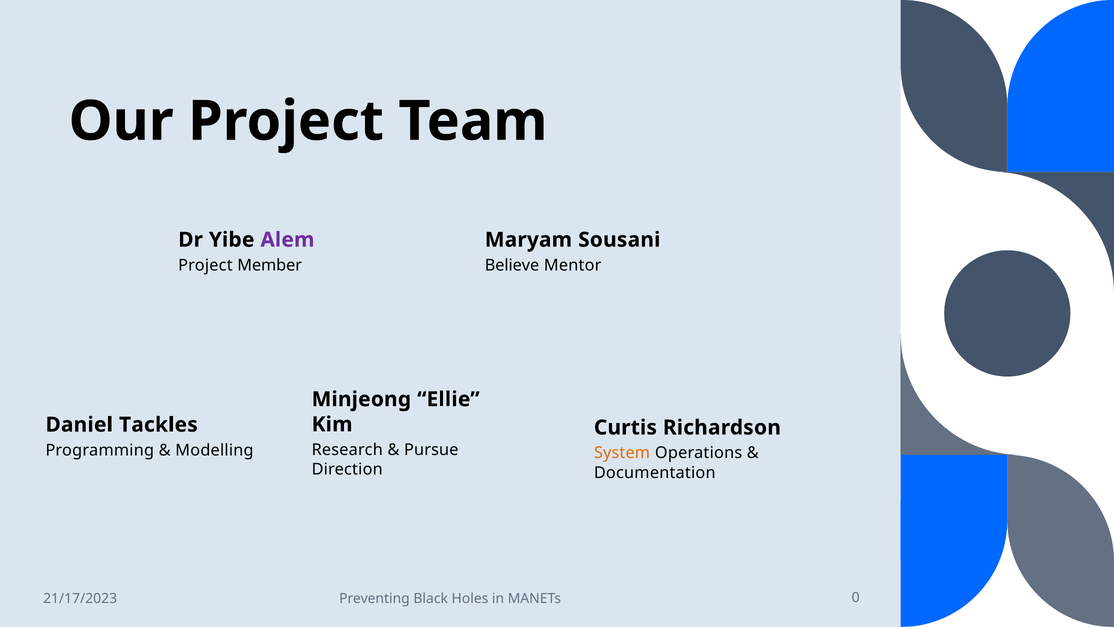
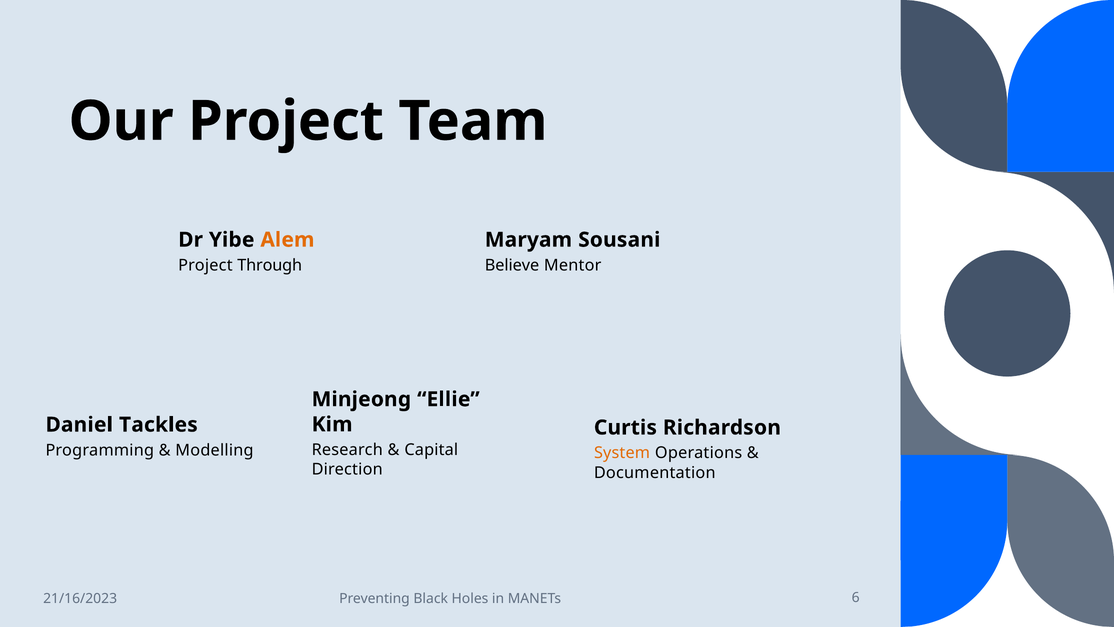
Alem colour: purple -> orange
Member: Member -> Through
Pursue: Pursue -> Capital
21/17/2023: 21/17/2023 -> 21/16/2023
0: 0 -> 6
